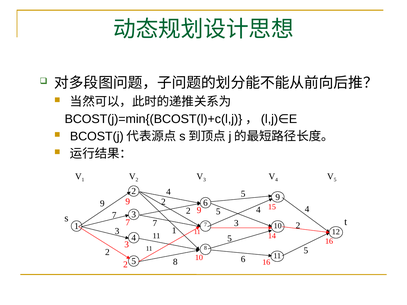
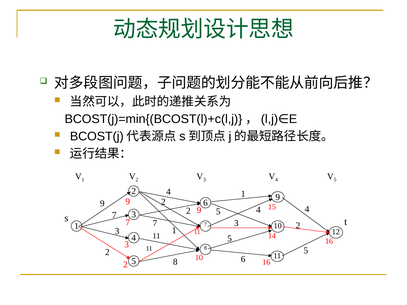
5 at (243, 194): 5 -> 1
